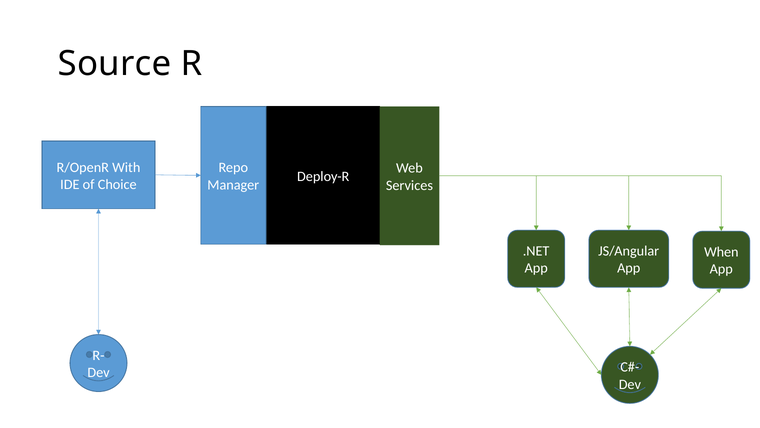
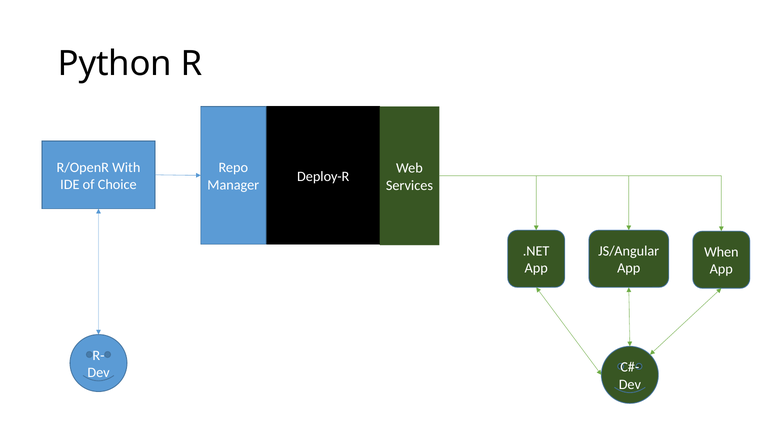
Source: Source -> Python
